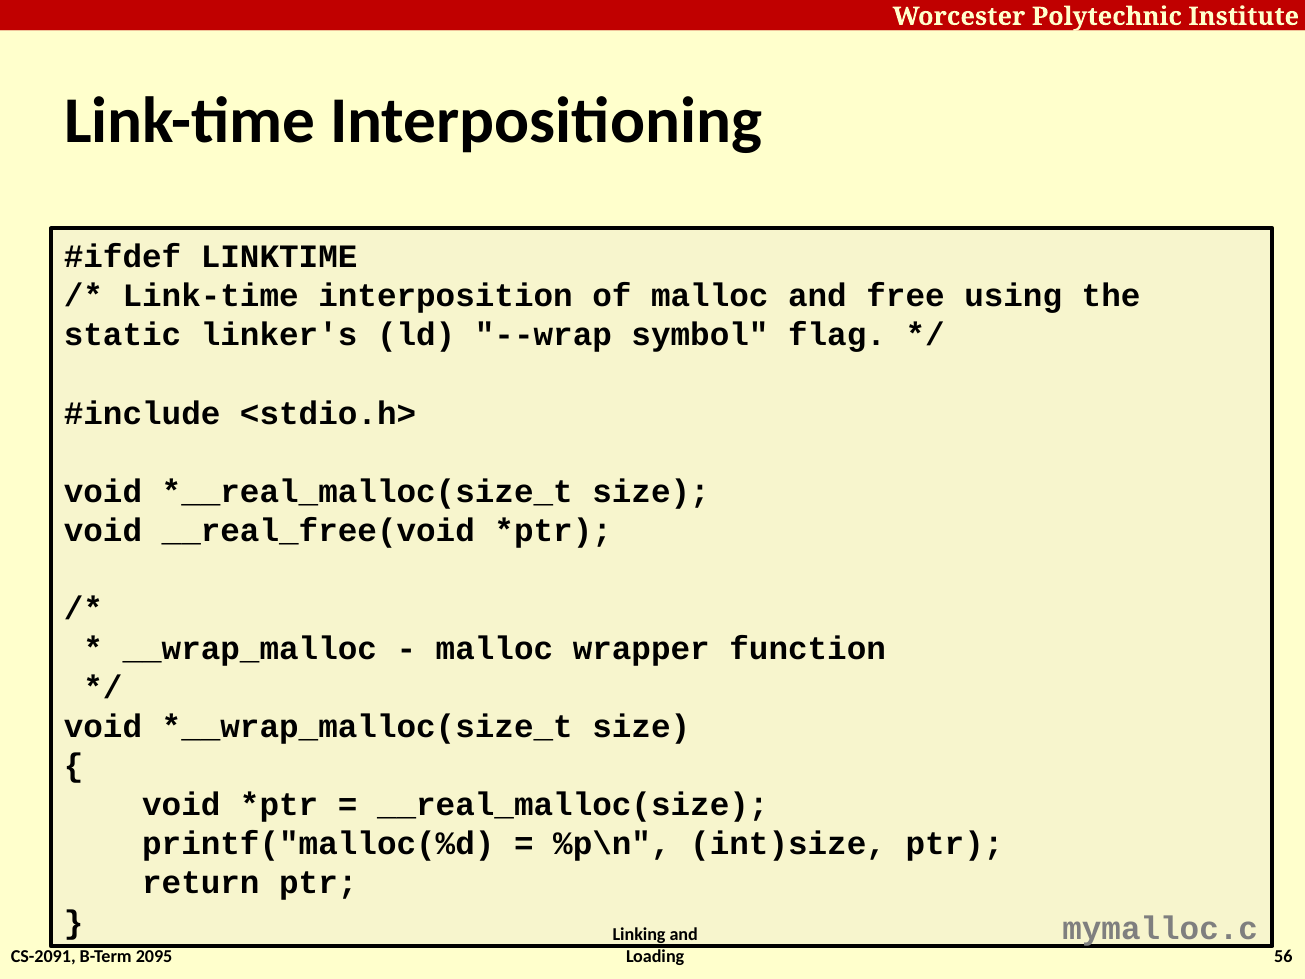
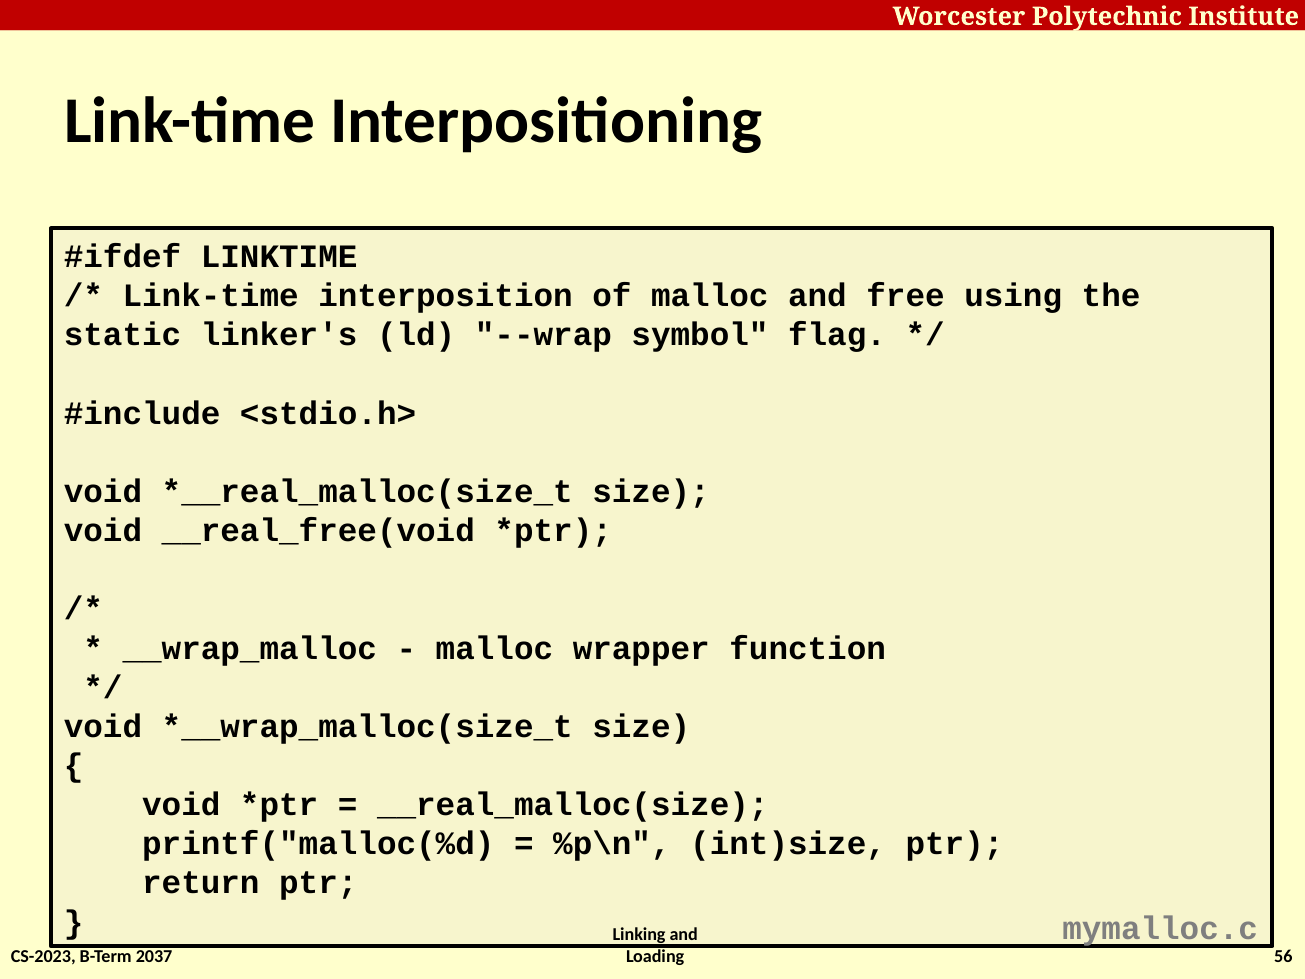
CS-2091: CS-2091 -> CS-2023
2095: 2095 -> 2037
